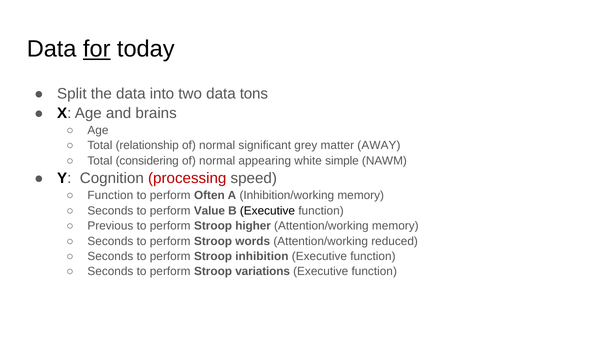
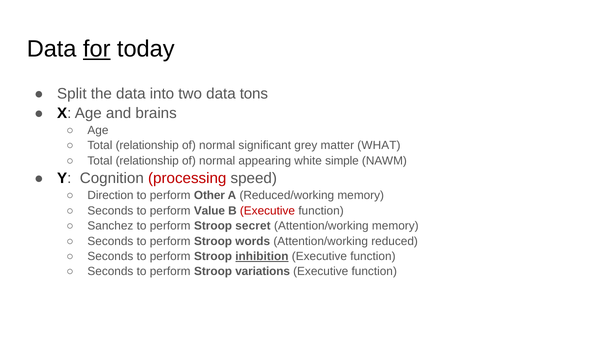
AWAY: AWAY -> WHAT
considering at (147, 161): considering -> relationship
Function at (110, 196): Function -> Direction
Often: Often -> Other
Inhibition/working: Inhibition/working -> Reduced/working
Executive at (267, 211) colour: black -> red
Previous: Previous -> Sanchez
higher: higher -> secret
inhibition underline: none -> present
